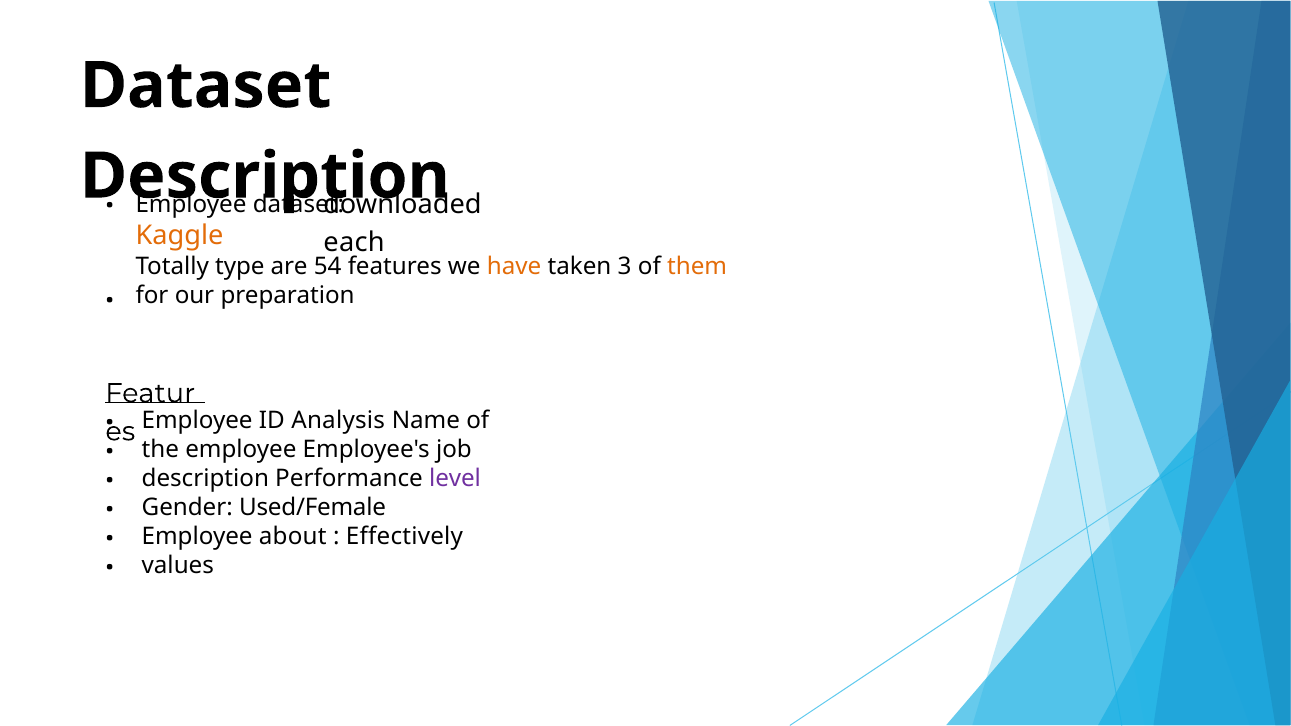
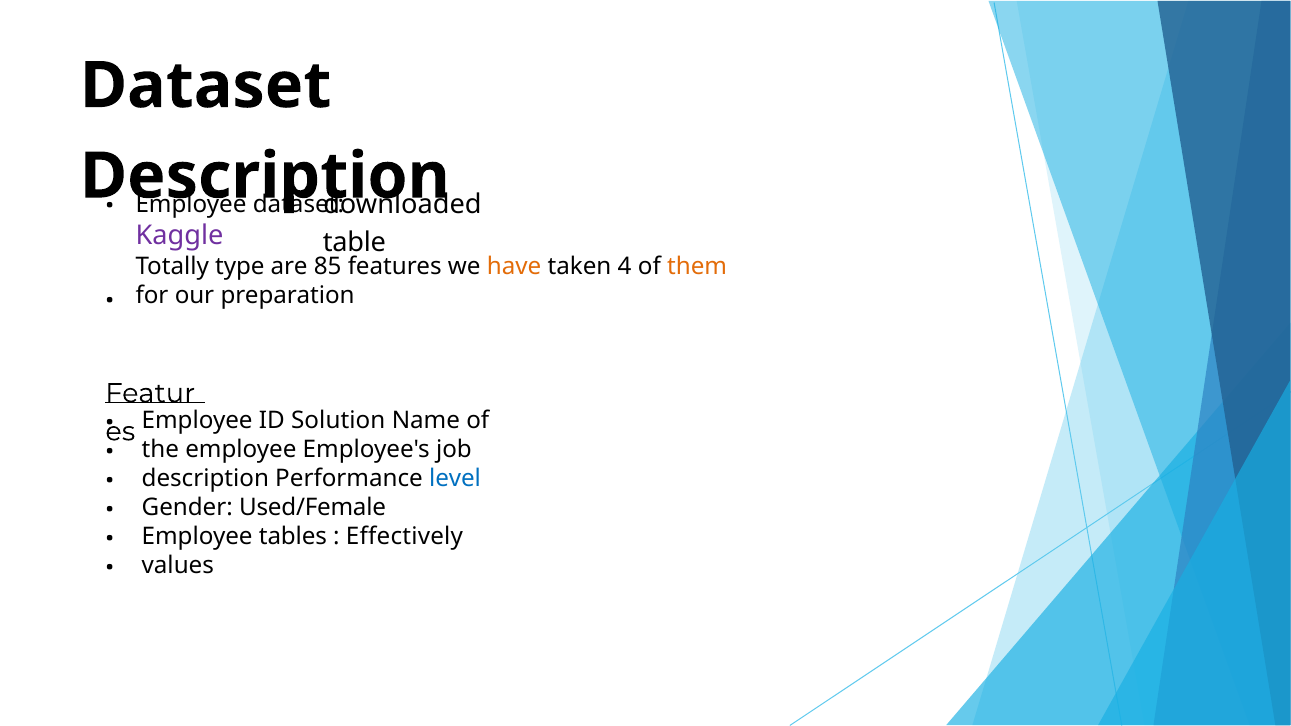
Kaggle colour: orange -> purple
each: each -> table
54: 54 -> 85
3: 3 -> 4
Analysis: Analysis -> Solution
level colour: purple -> blue
about: about -> tables
